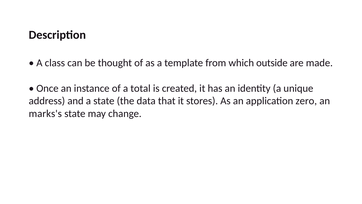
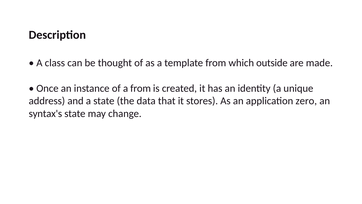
a total: total -> from
marks's: marks's -> syntax's
